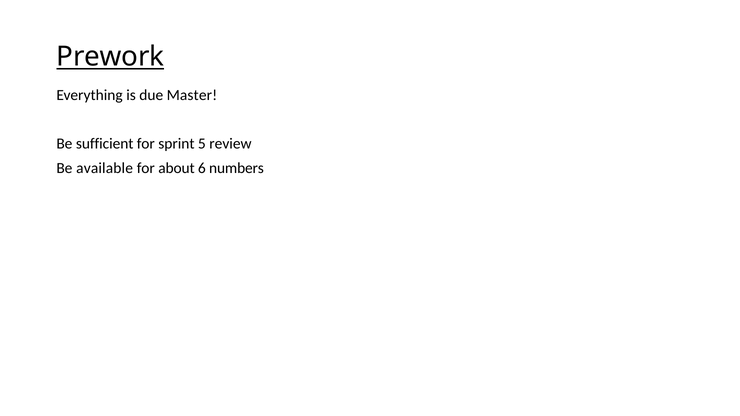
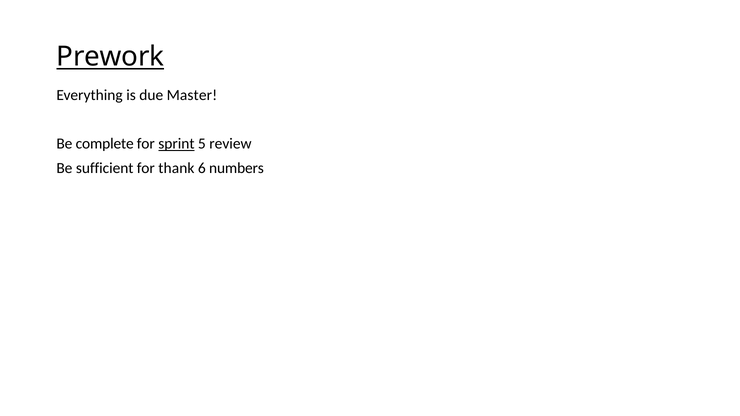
sufficient: sufficient -> complete
sprint underline: none -> present
available: available -> sufficient
about: about -> thank
